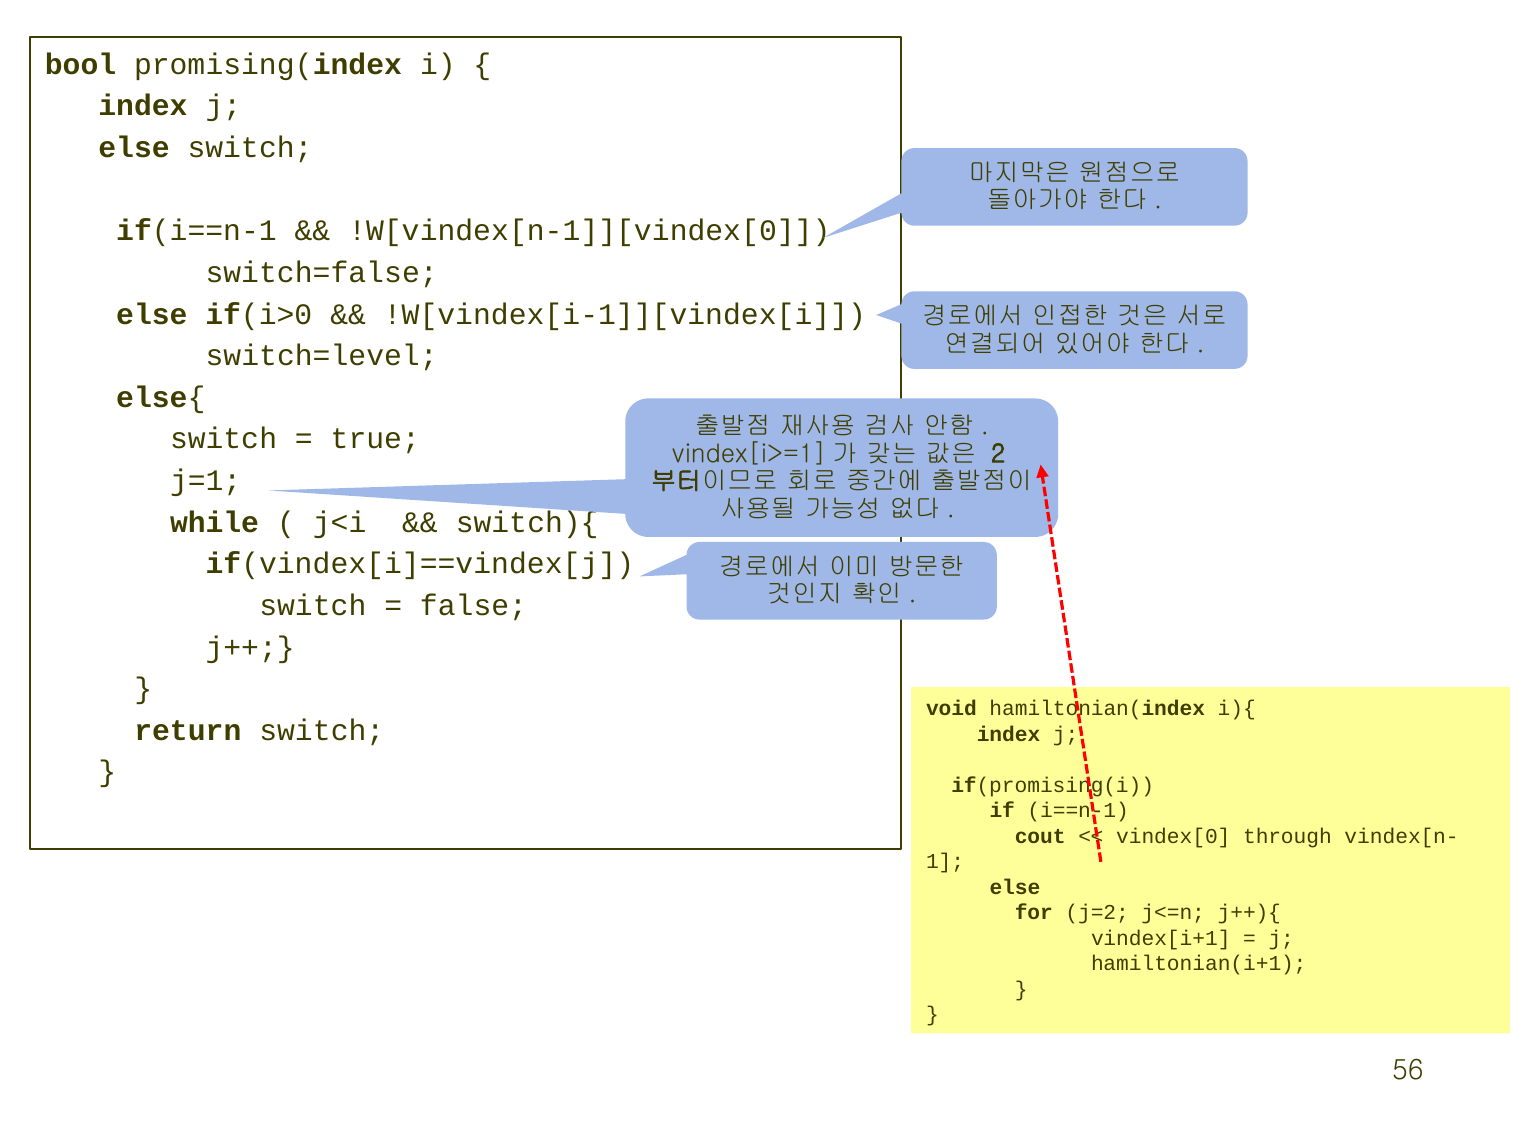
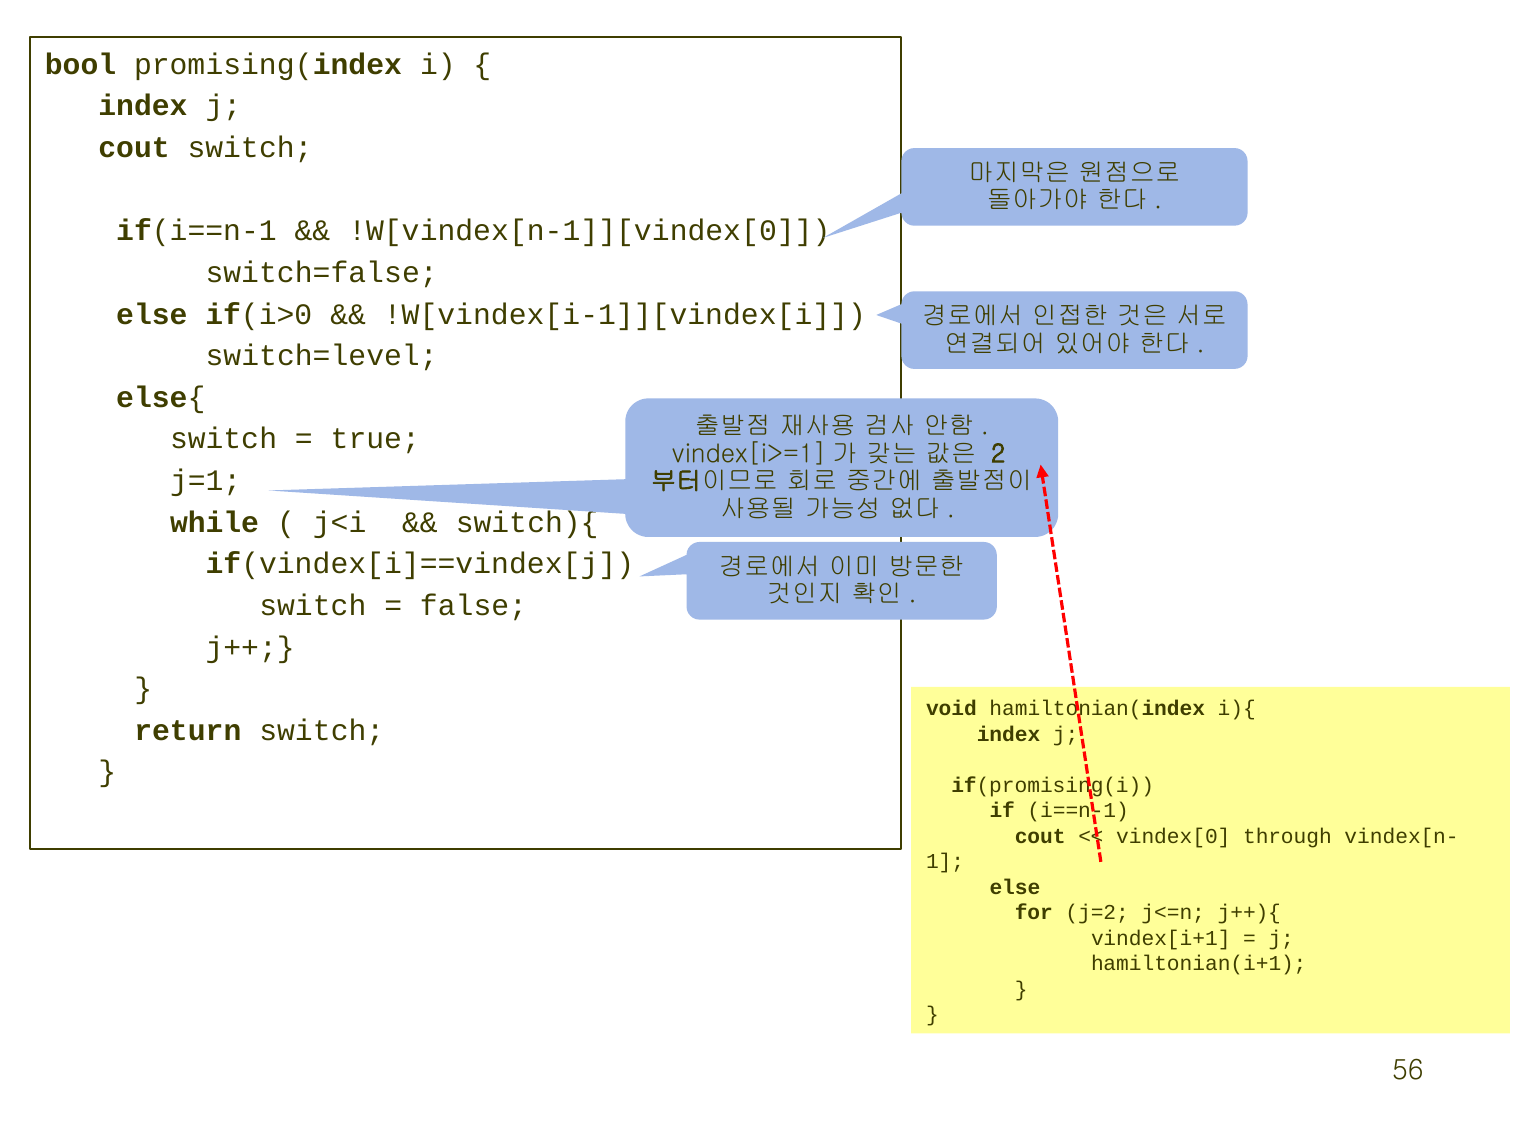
else at (134, 148): else -> cout
